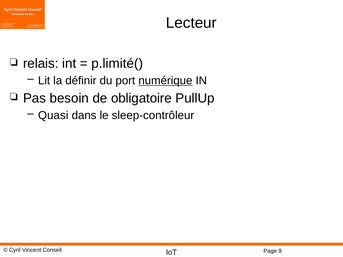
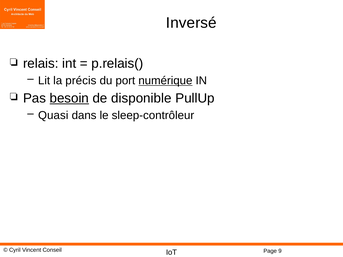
Lecteur: Lecteur -> Inversé
p.limité(: p.limité( -> p.relais(
définir: définir -> précis
besoin underline: none -> present
obligatoire: obligatoire -> disponible
